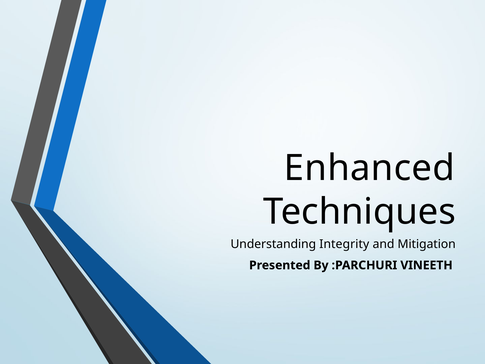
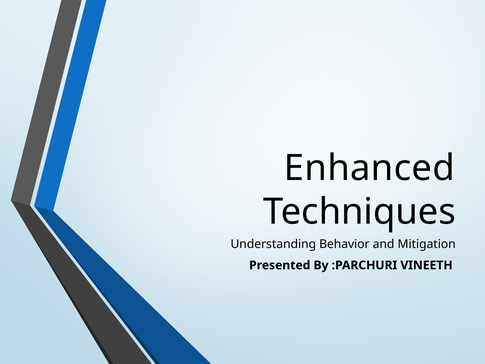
Integrity: Integrity -> Behavior
